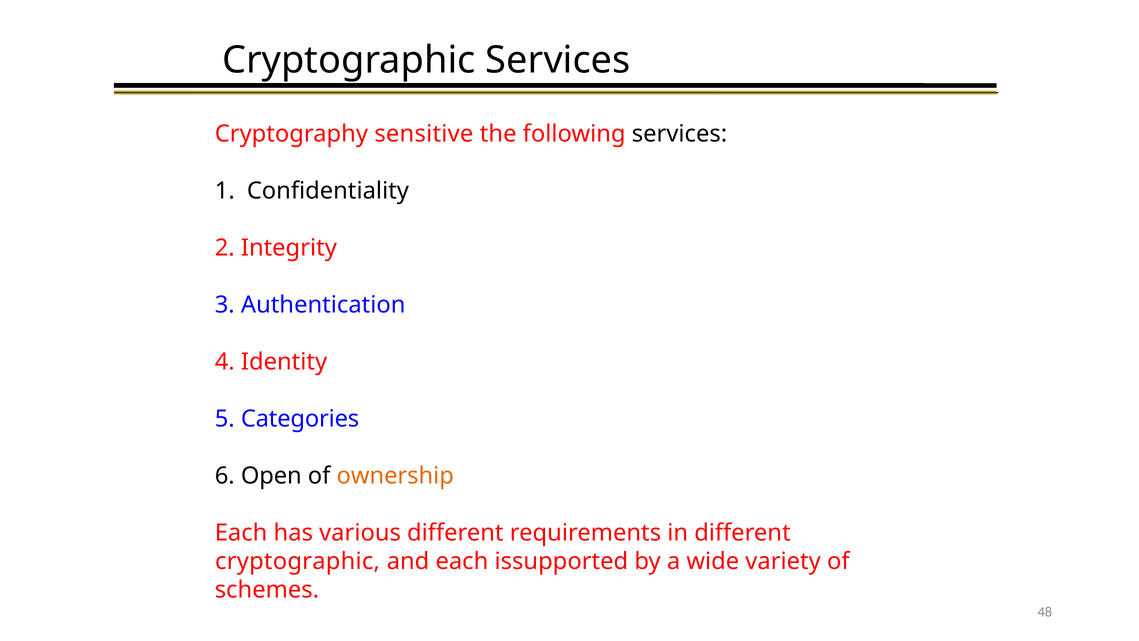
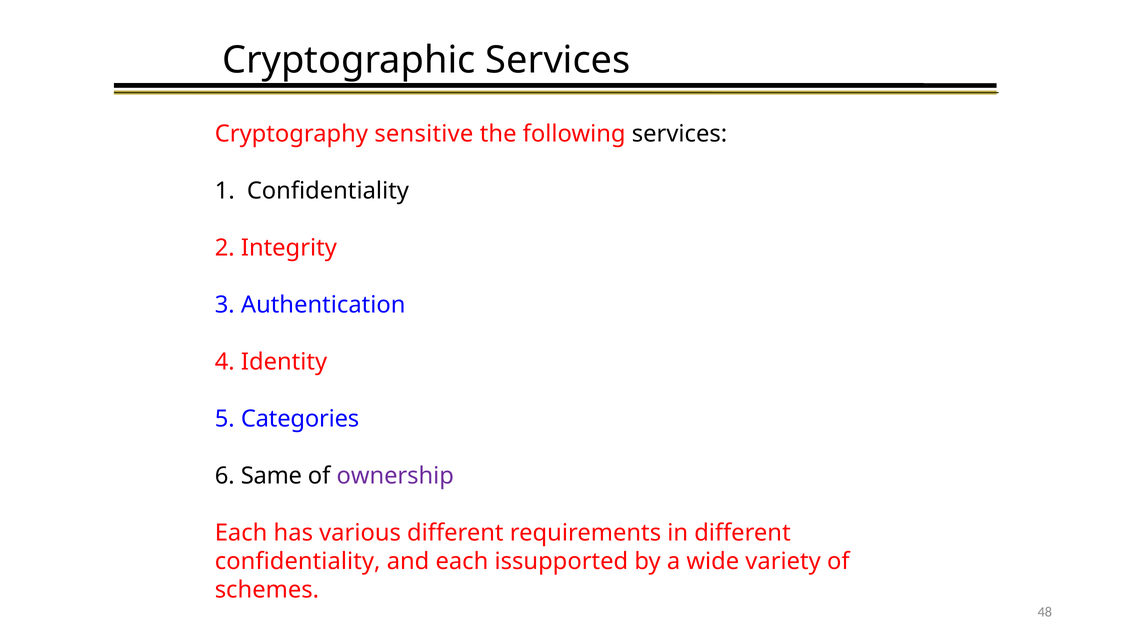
Open: Open -> Same
ownership colour: orange -> purple
cryptographic at (298, 561): cryptographic -> confidentiality
